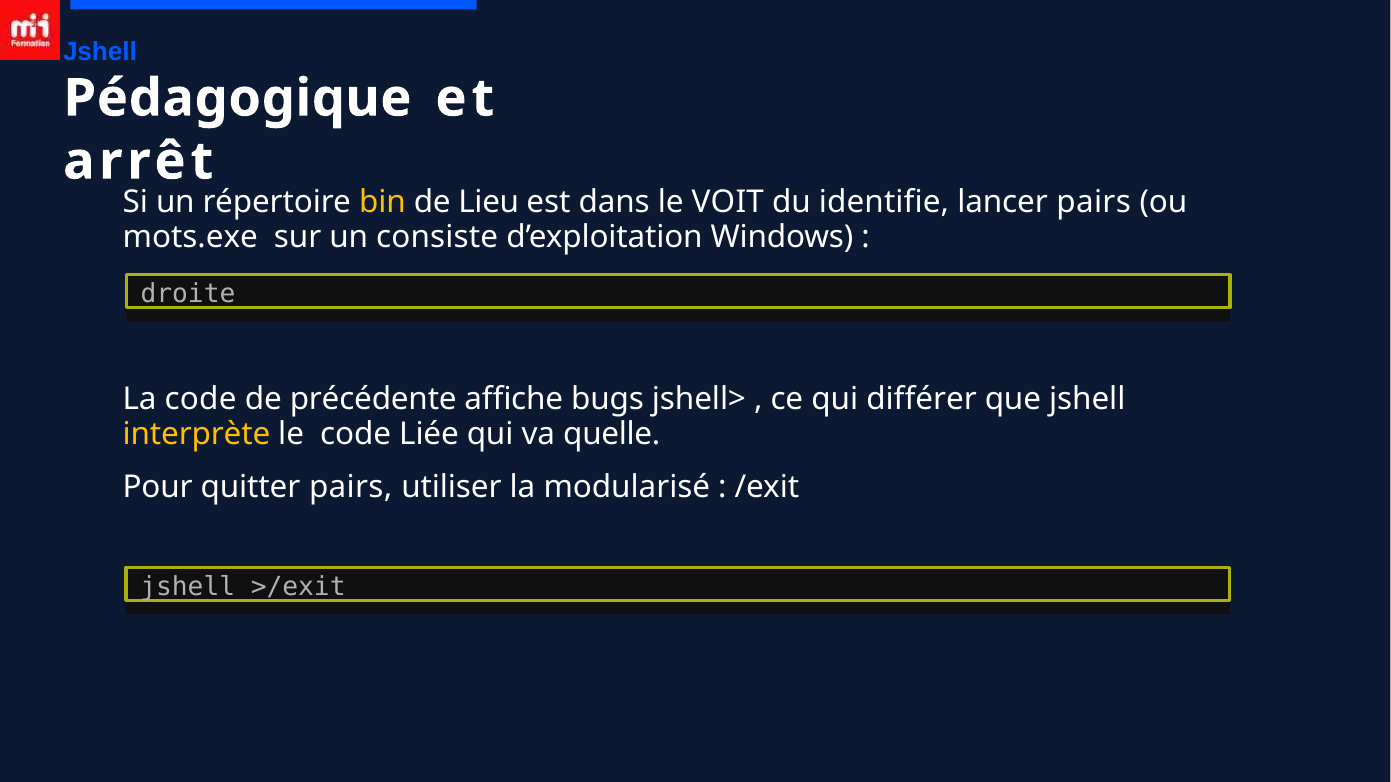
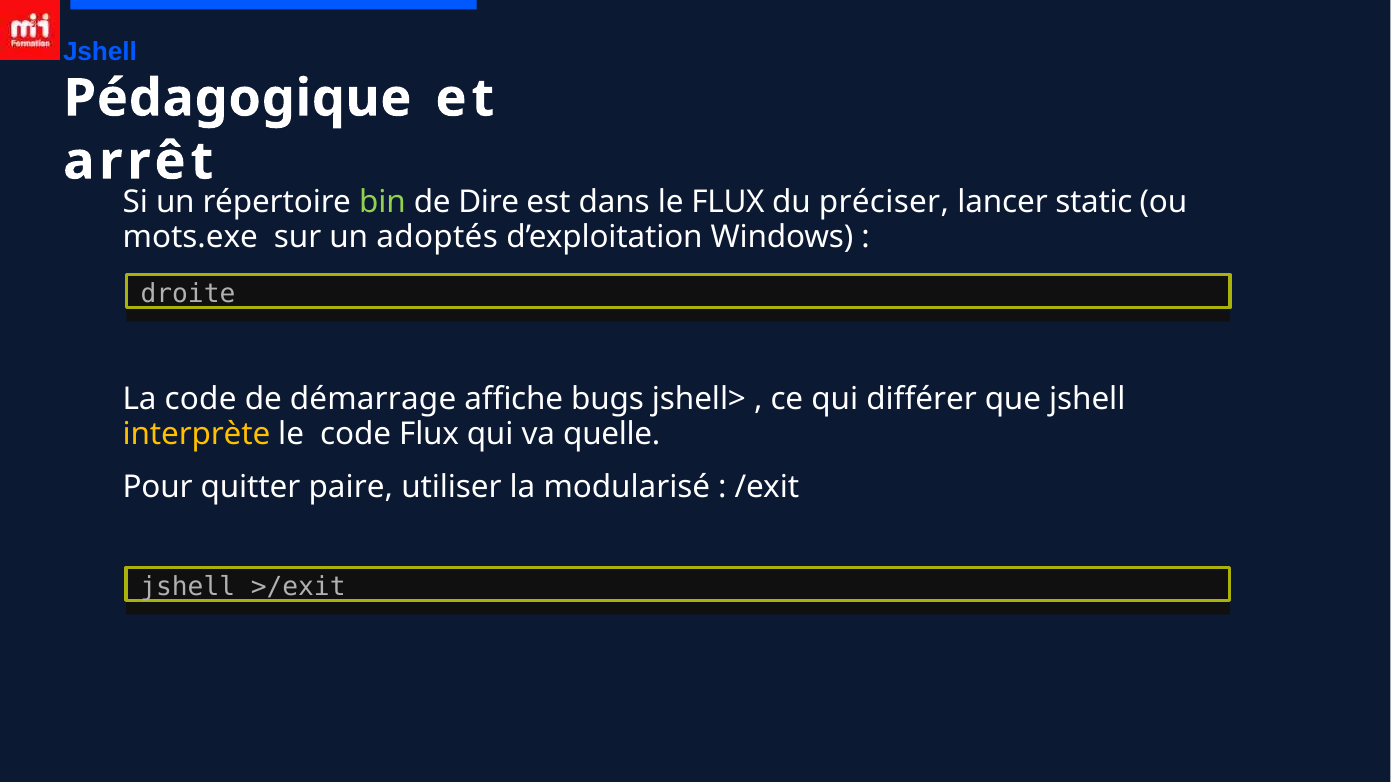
bin colour: yellow -> light green
Lieu: Lieu -> Dire
le VOIT: VOIT -> FLUX
identifie: identifie -> préciser
lancer pairs: pairs -> static
consiste: consiste -> adoptés
précédente: précédente -> démarrage
code Liée: Liée -> Flux
quitter pairs: pairs -> paire
